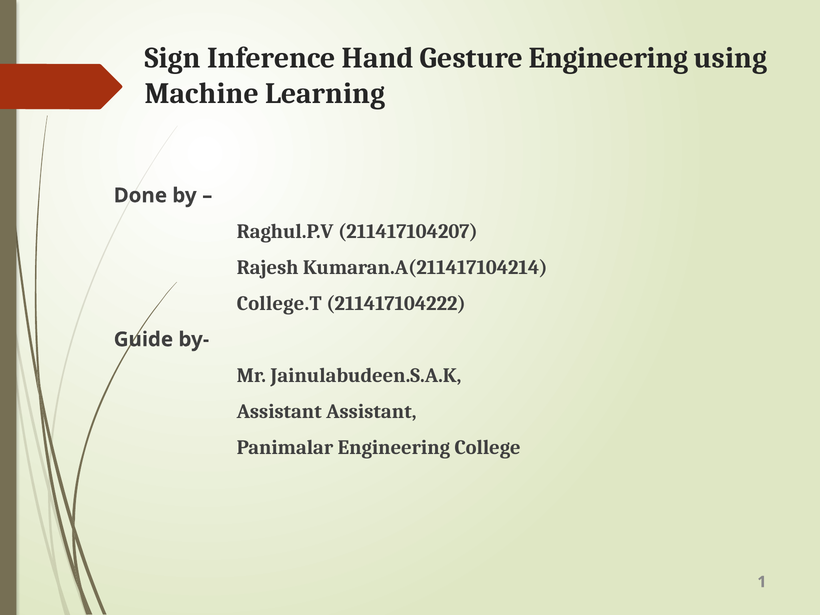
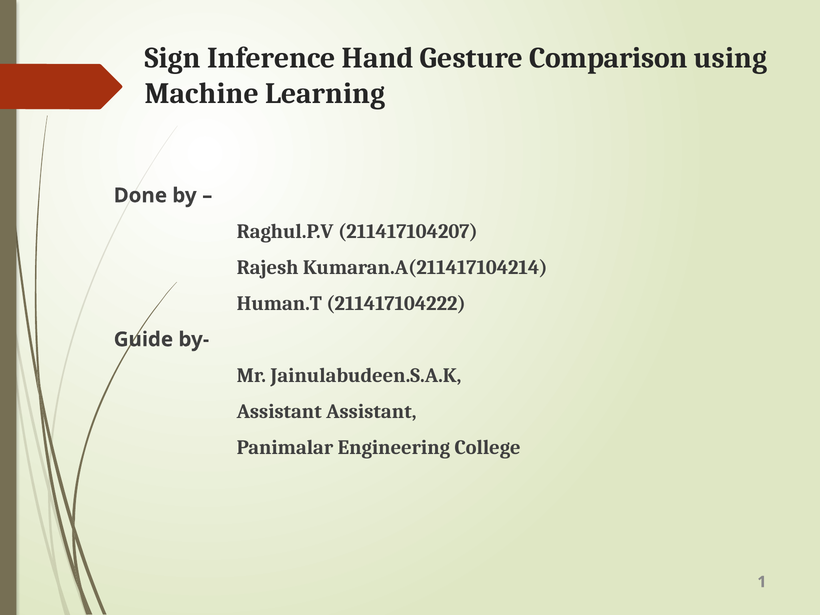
Gesture Engineering: Engineering -> Comparison
College.T: College.T -> Human.T
